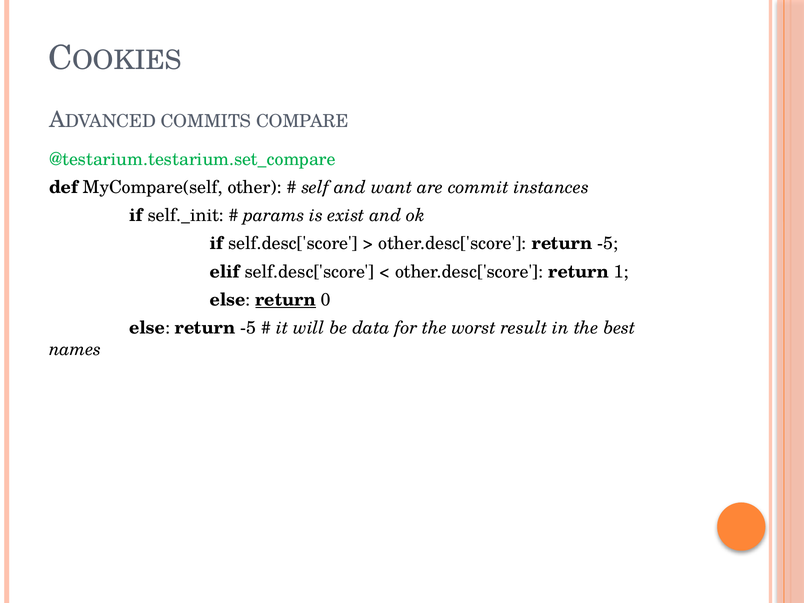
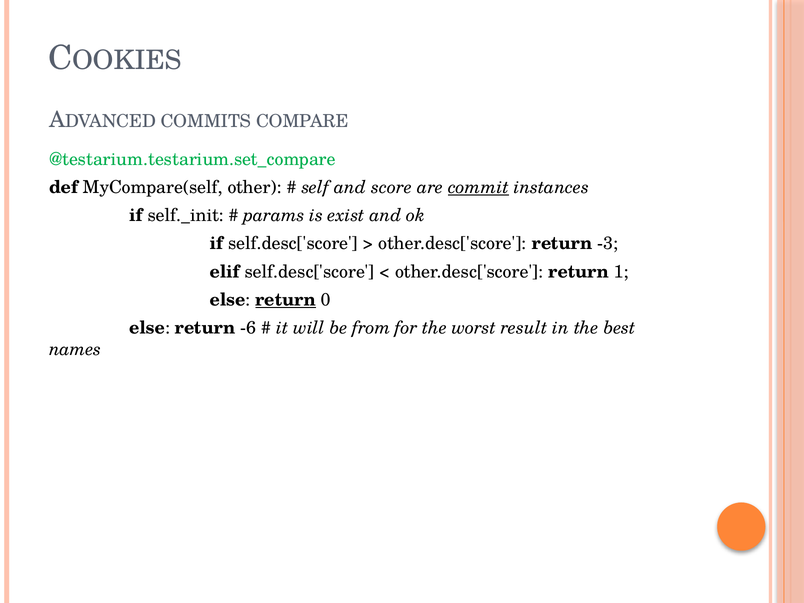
want: want -> score
commit underline: none -> present
other.desc['score return -5: -5 -> -3
else return -5: -5 -> -6
data: data -> from
